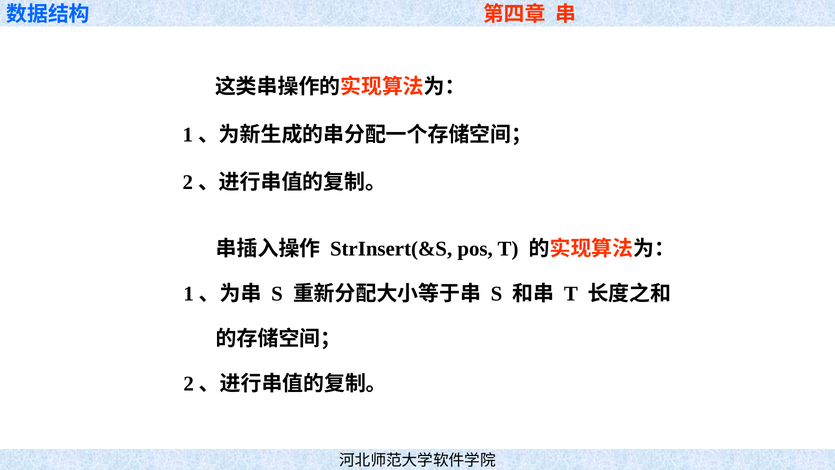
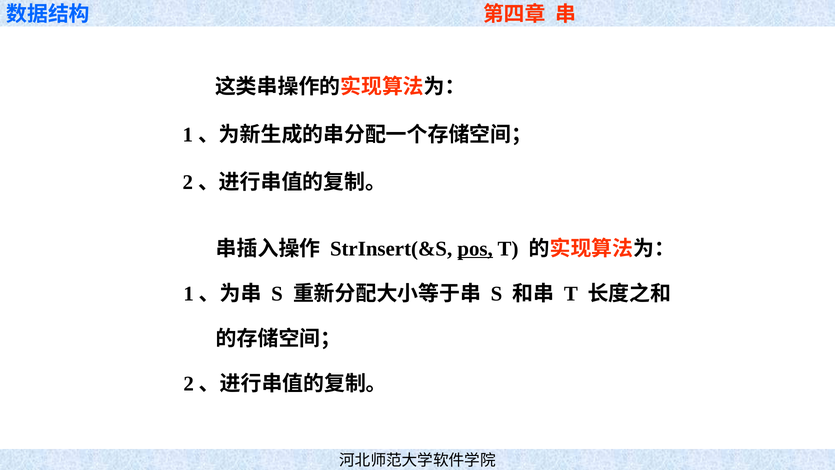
pos underline: none -> present
